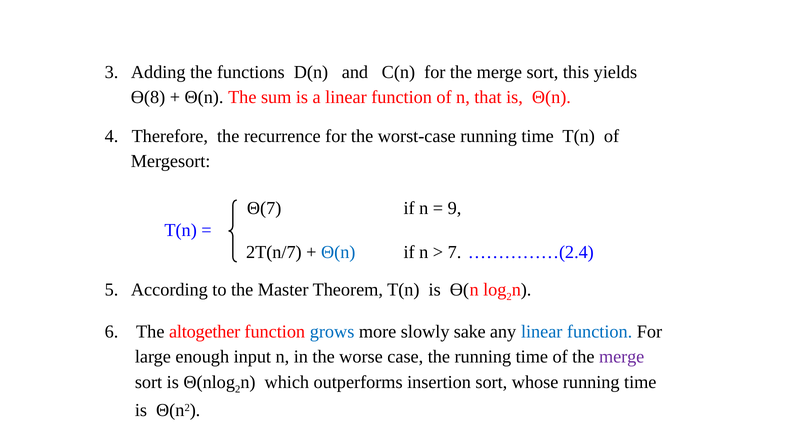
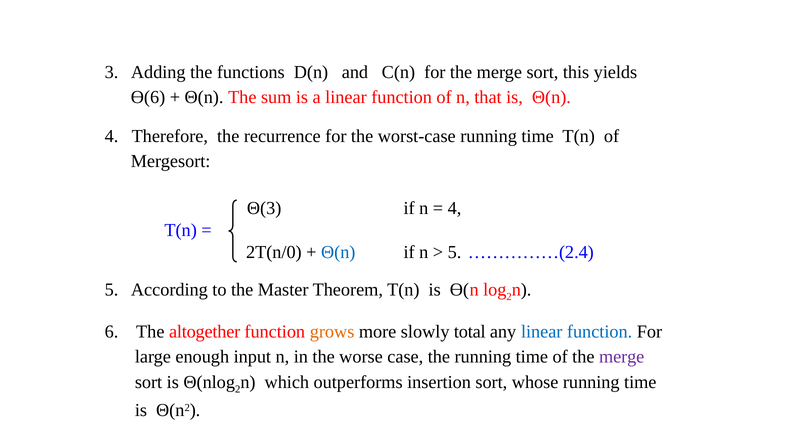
Ɵ(8: Ɵ(8 -> Ɵ(6
Θ(7: Θ(7 -> Θ(3
9 at (454, 208): 9 -> 4
2T(n/7: 2T(n/7 -> 2T(n/0
7 at (454, 252): 7 -> 5
grows colour: blue -> orange
sake: sake -> total
